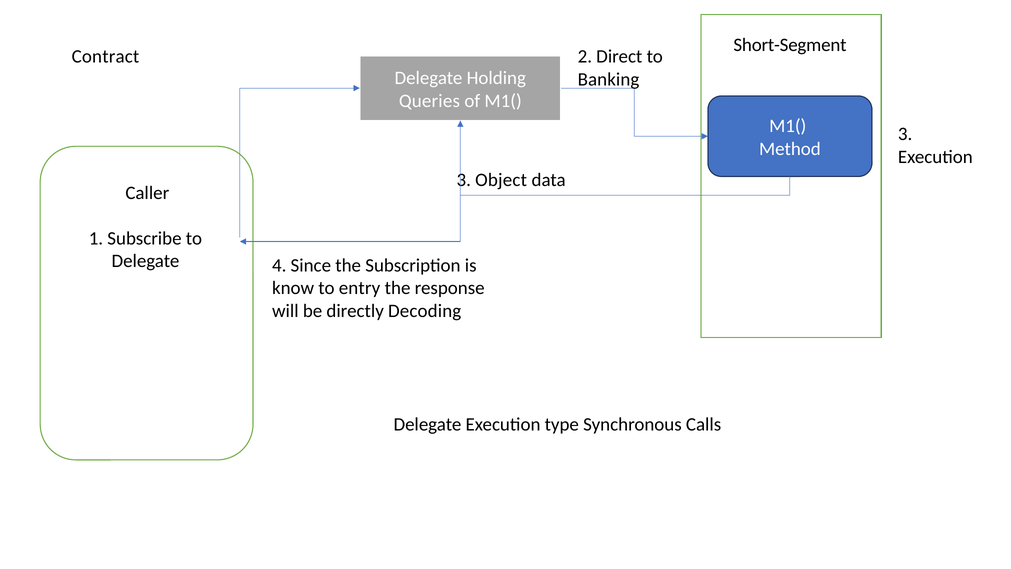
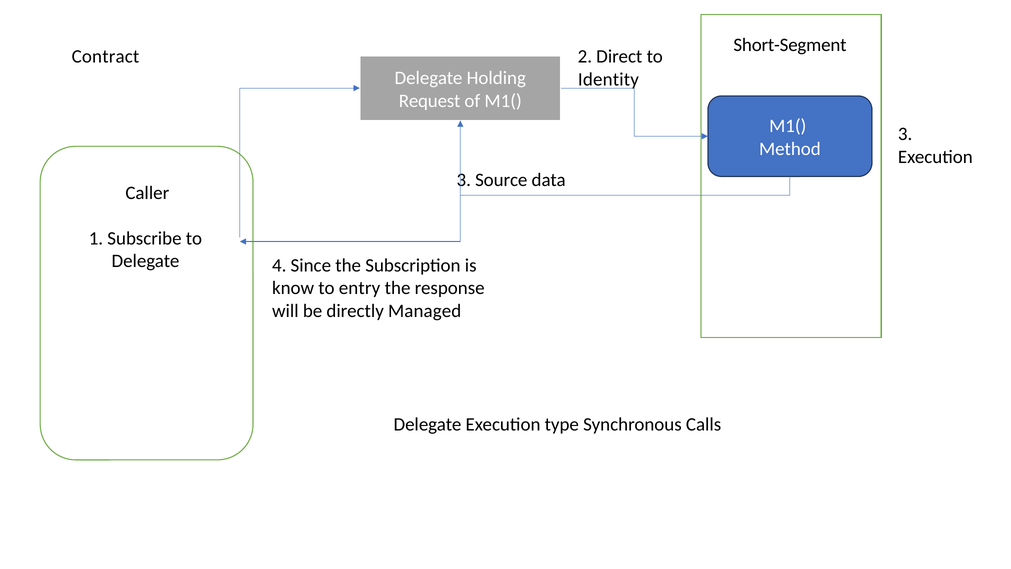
Banking: Banking -> Identity
Queries: Queries -> Request
Object: Object -> Source
Decoding: Decoding -> Managed
